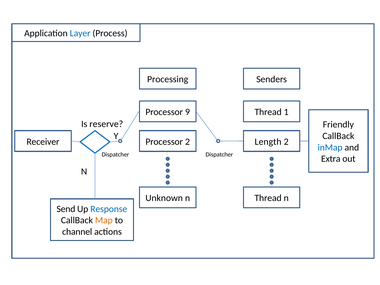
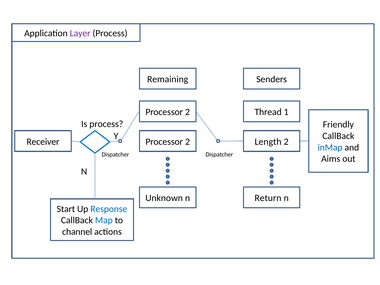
Layer colour: blue -> purple
Processing: Processing -> Remaining
9 at (188, 112): 9 -> 2
Is reserve: reserve -> process
Extra: Extra -> Aims
Thread at (268, 198): Thread -> Return
Send: Send -> Start
Map colour: orange -> blue
